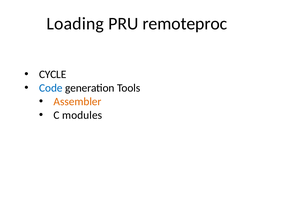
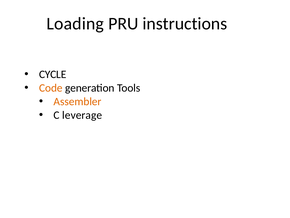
remoteproc: remoteproc -> instructions
Code colour: blue -> orange
modules: modules -> leverage
